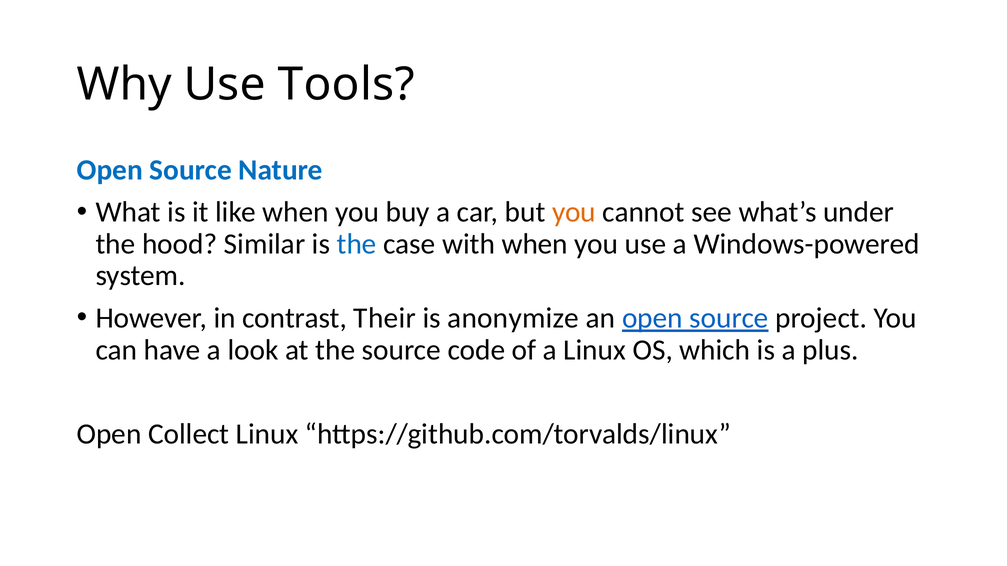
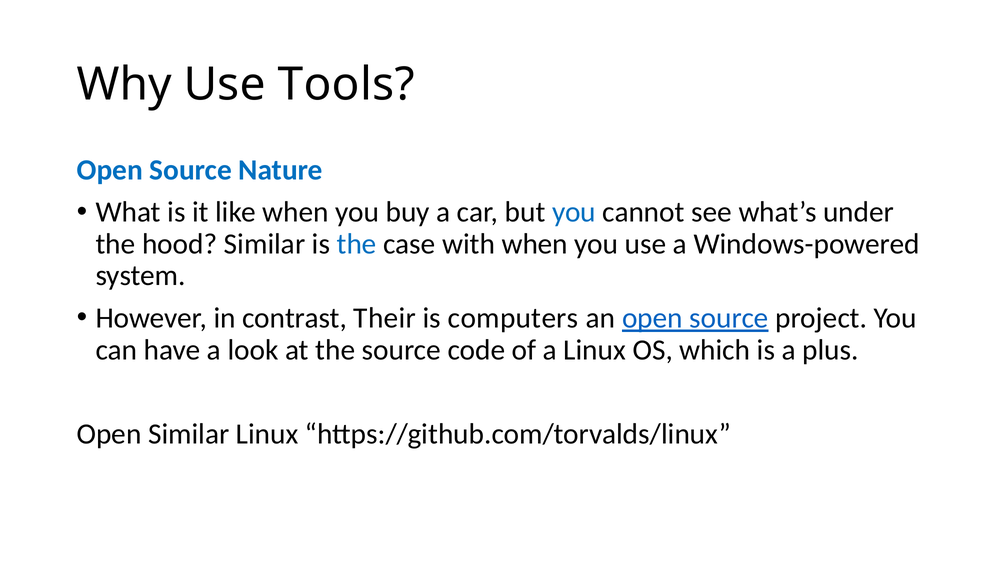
you at (574, 212) colour: orange -> blue
anonymize: anonymize -> computers
Open Collect: Collect -> Similar
